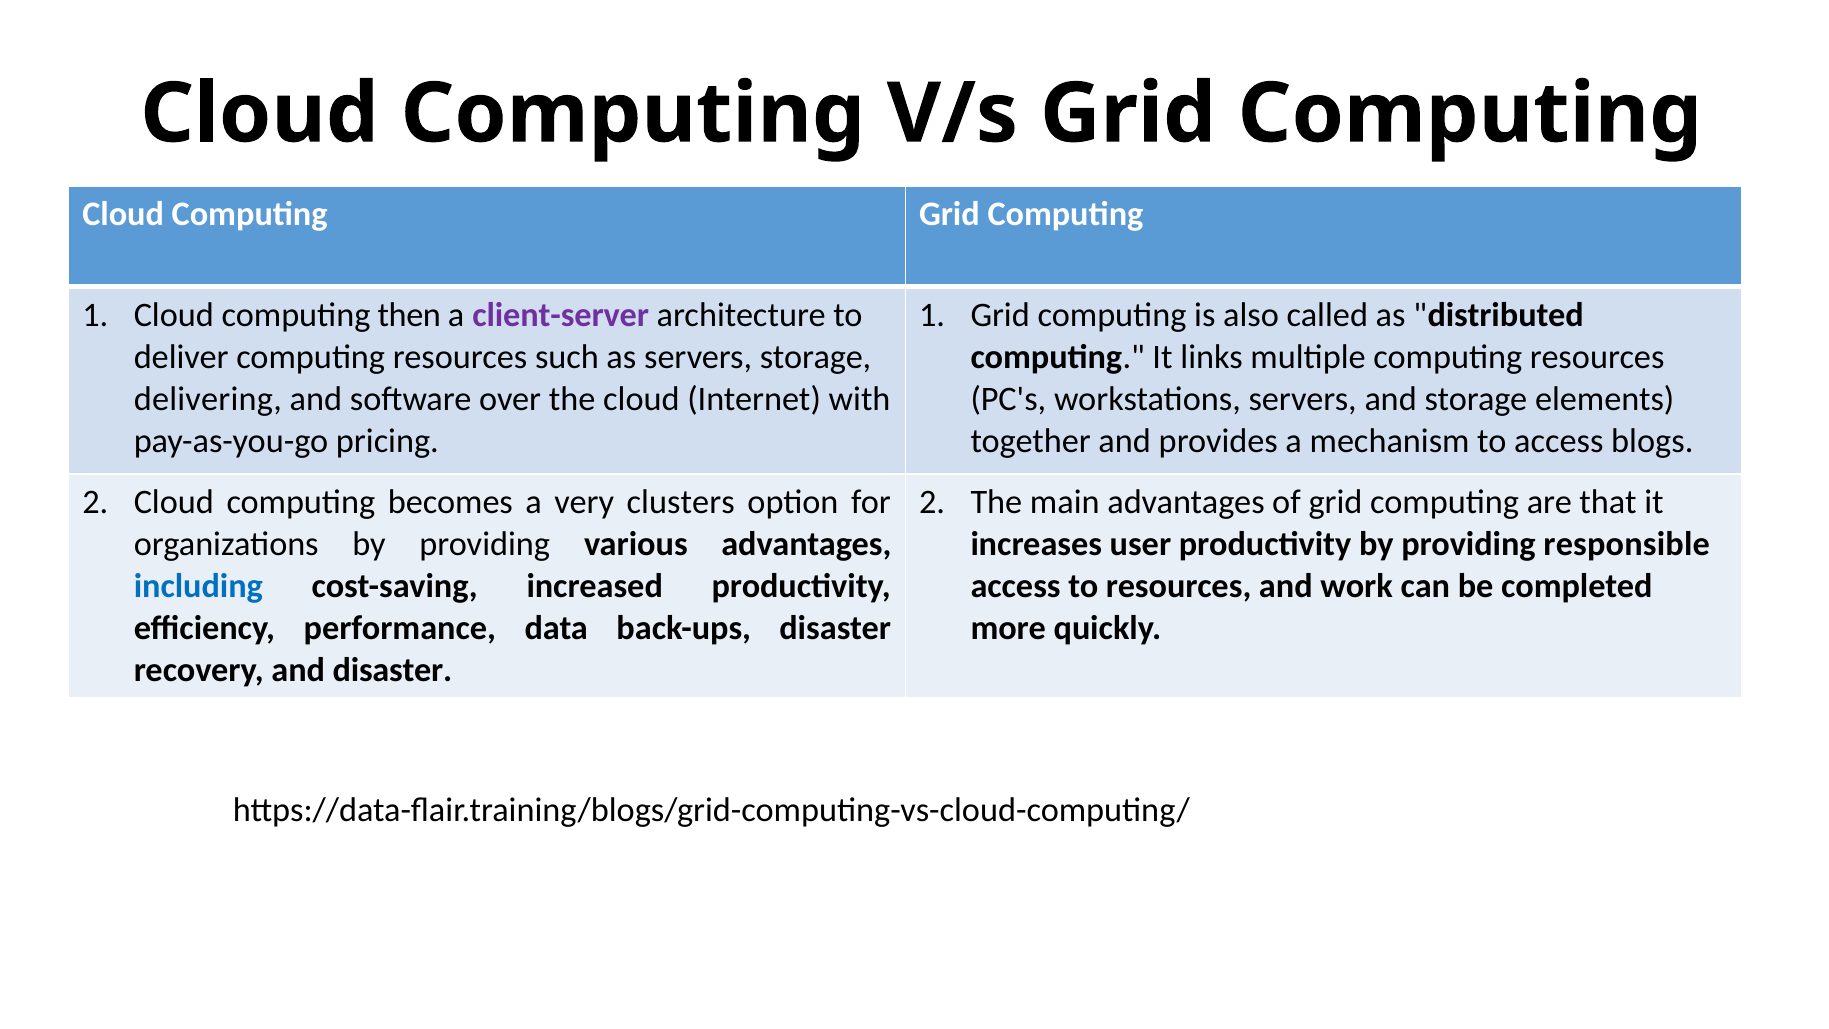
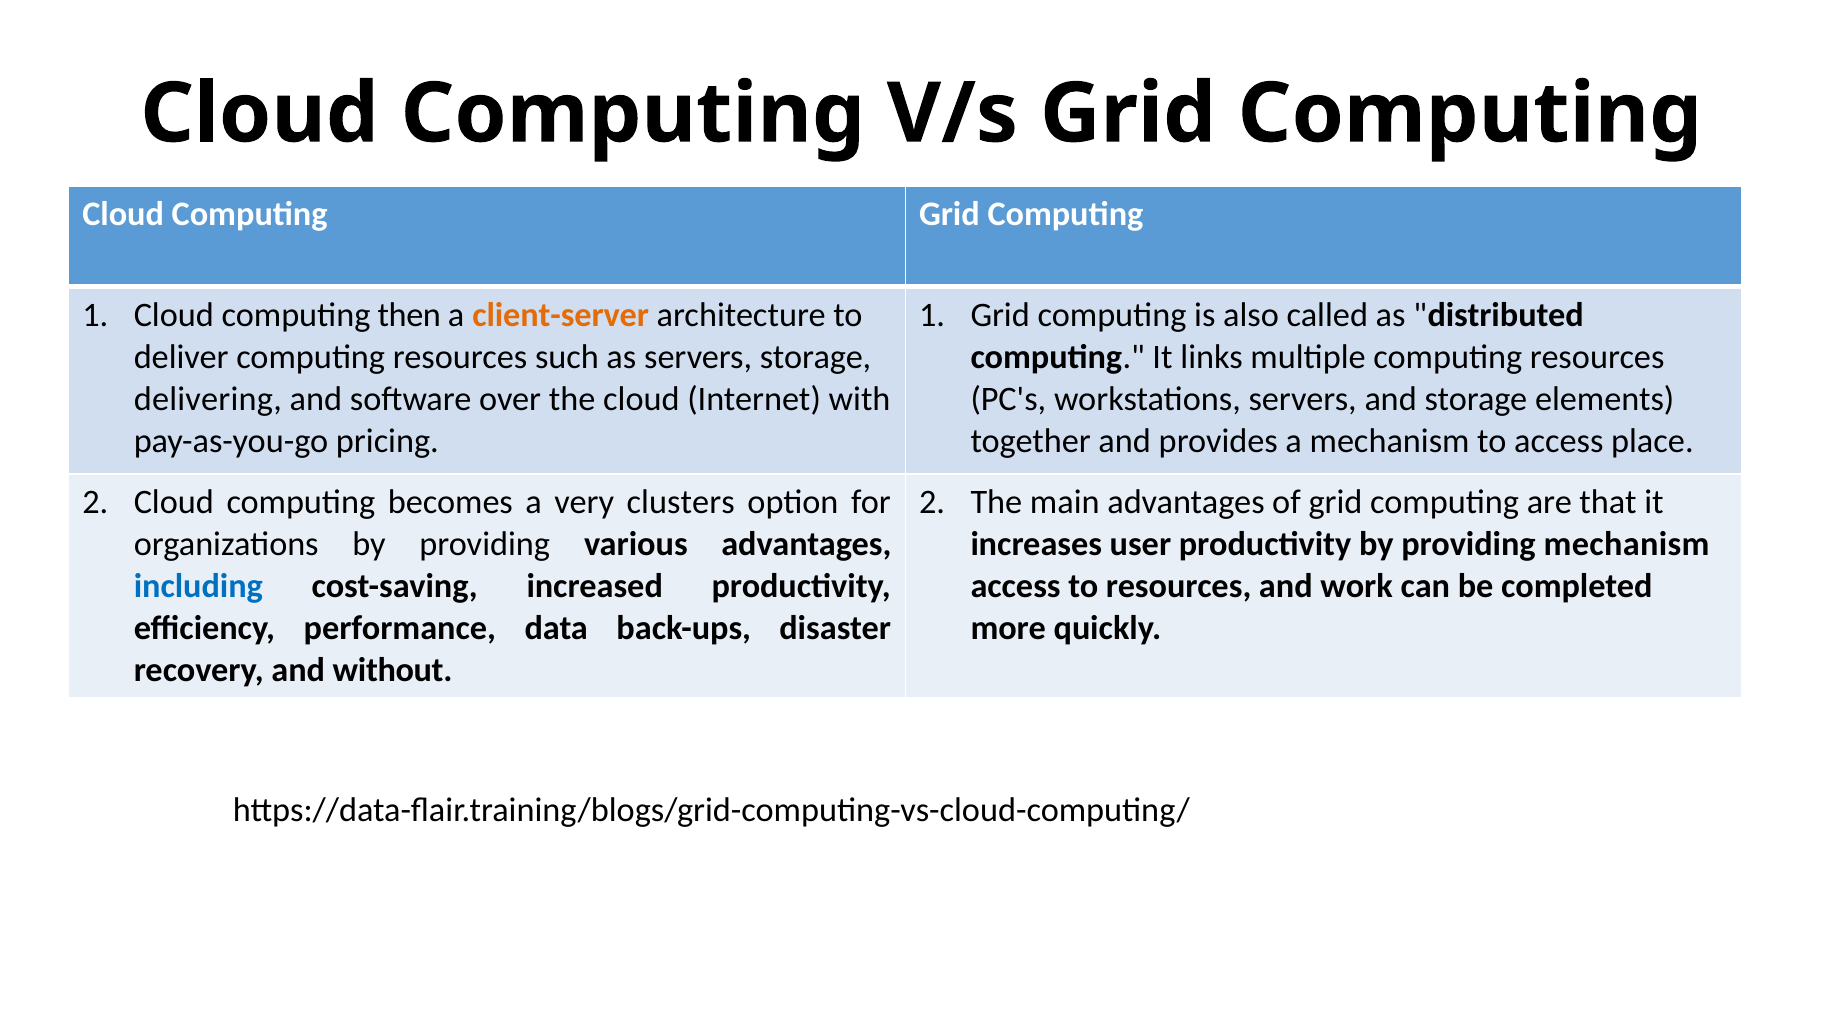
client-server colour: purple -> orange
blogs: blogs -> place
providing responsible: responsible -> mechanism
and disaster: disaster -> without
